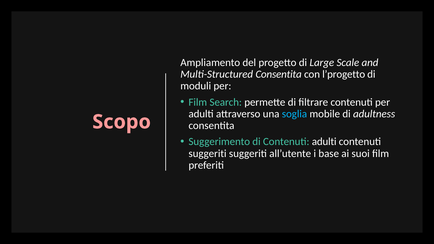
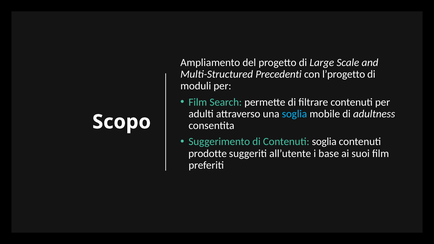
Multi-Structured Consentita: Consentita -> Precedenti
Scopo colour: pink -> white
Contenuti adulti: adulti -> soglia
suggeriti at (208, 154): suggeriti -> prodotte
